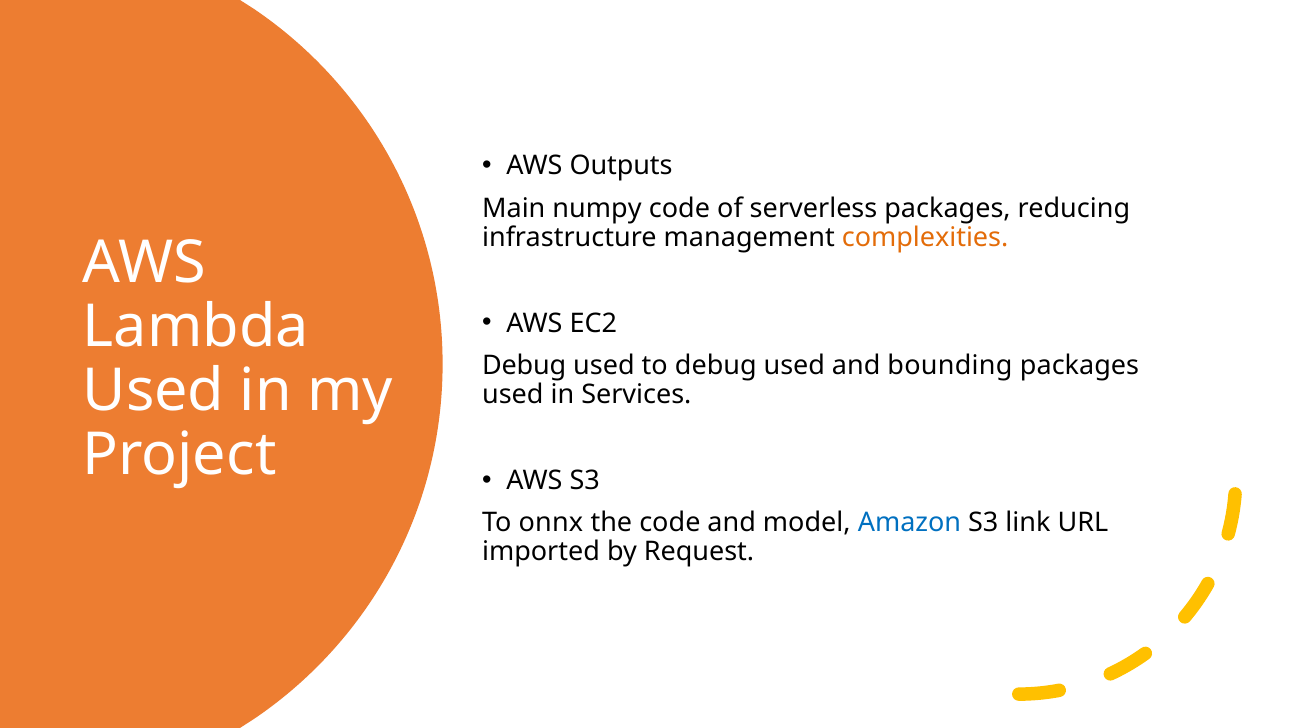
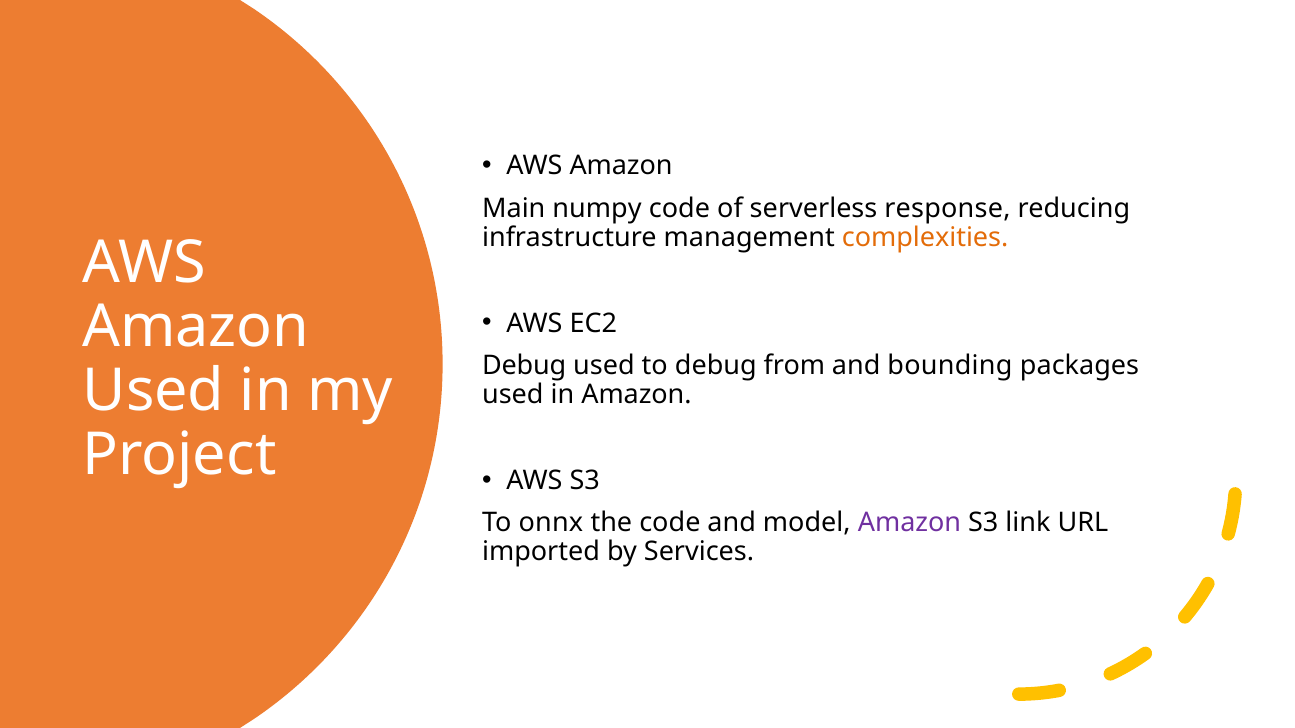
Outputs at (621, 166): Outputs -> Amazon
serverless packages: packages -> response
Lambda at (196, 327): Lambda -> Amazon
to debug used: used -> from
in Services: Services -> Amazon
Amazon at (909, 523) colour: blue -> purple
Request: Request -> Services
